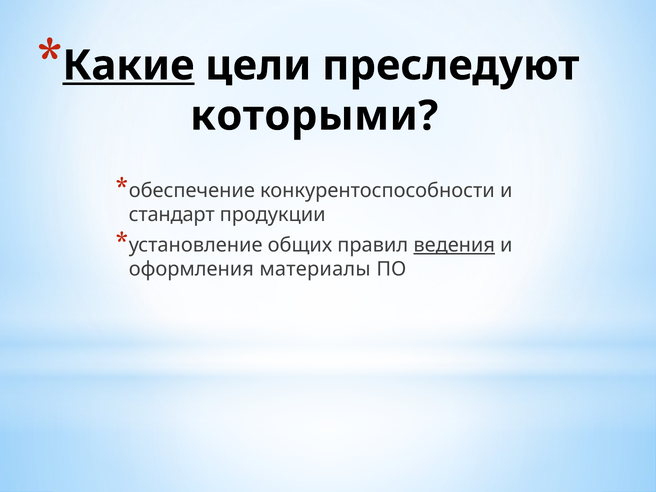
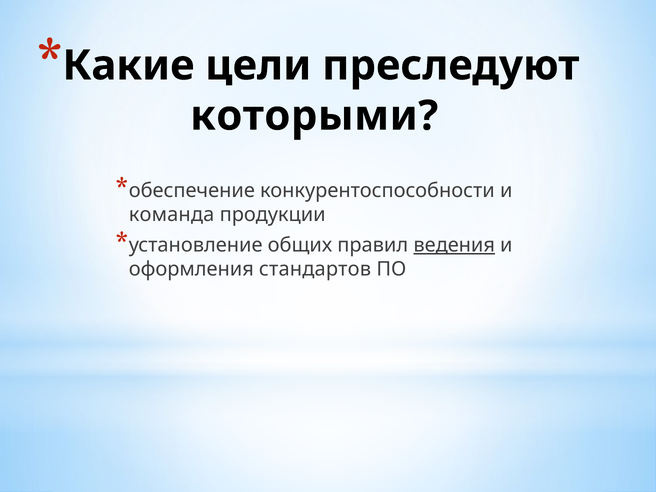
Какие underline: present -> none
стандарт: стандарт -> команда
материалы: материалы -> стандартов
